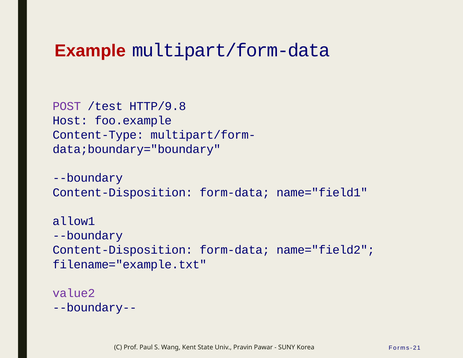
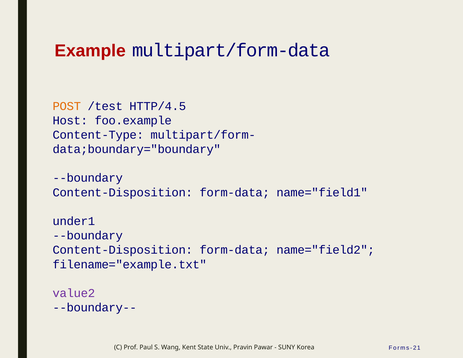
POST colour: purple -> orange
HTTP/9.8: HTTP/9.8 -> HTTP/4.5
allow1: allow1 -> under1
